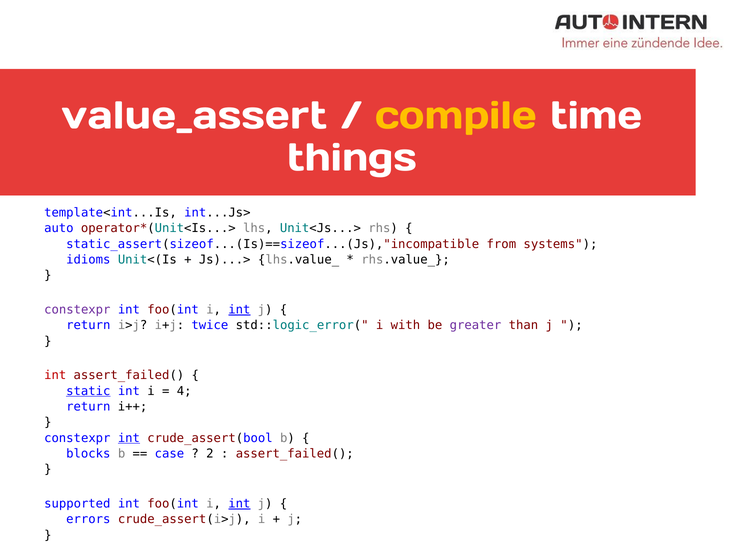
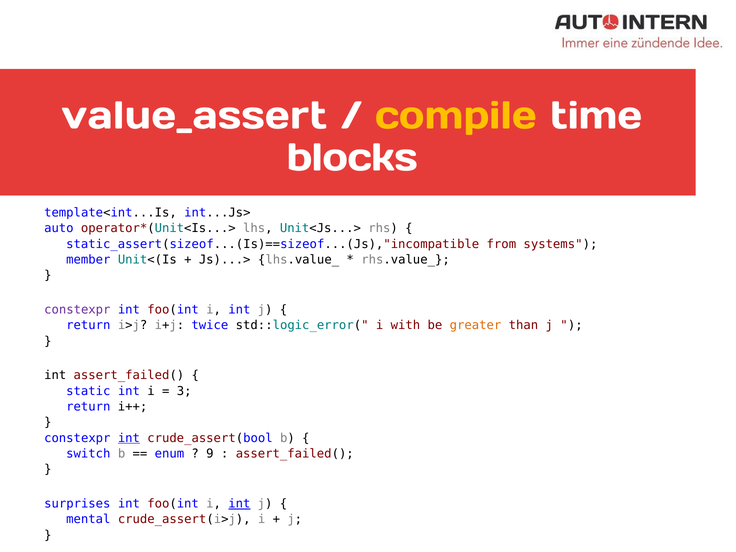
things: things -> blocks
idioms: idioms -> member
int at (239, 310) underline: present -> none
greater colour: purple -> orange
int at (55, 375) colour: red -> black
static underline: present -> none
4: 4 -> 3
blocks: blocks -> switch
case: case -> enum
2: 2 -> 9
supported: supported -> surprises
errors: errors -> mental
